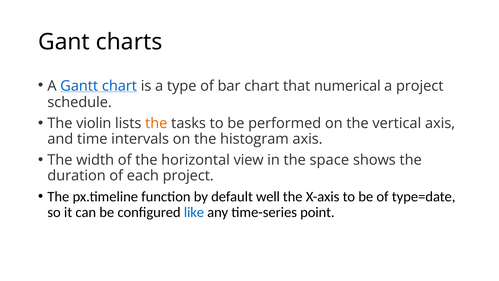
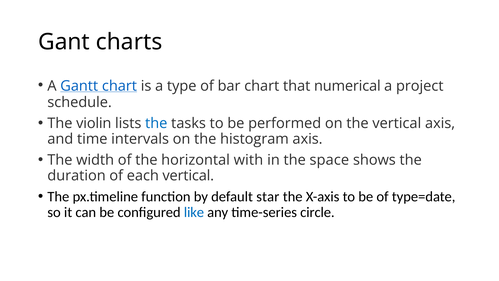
the at (156, 123) colour: orange -> blue
view: view -> with
each project: project -> vertical
well: well -> star
point: point -> circle
